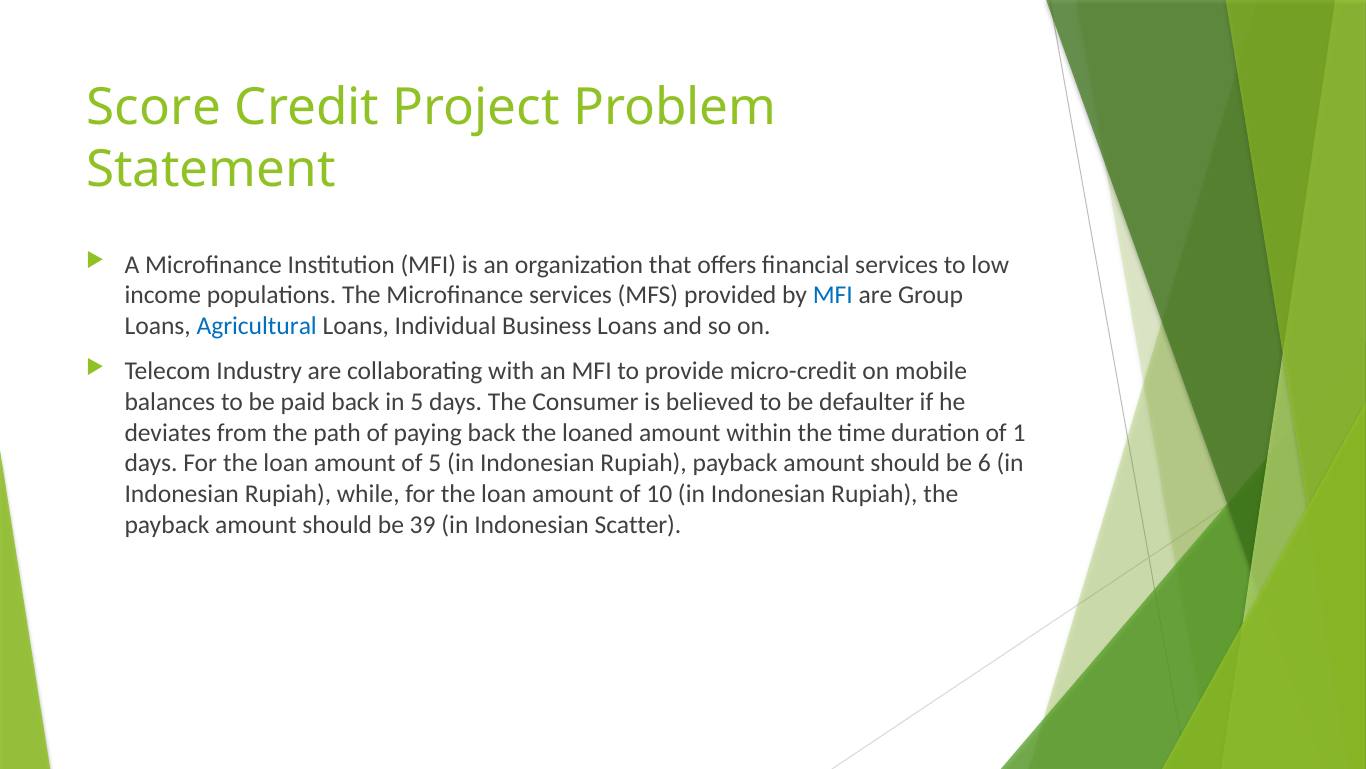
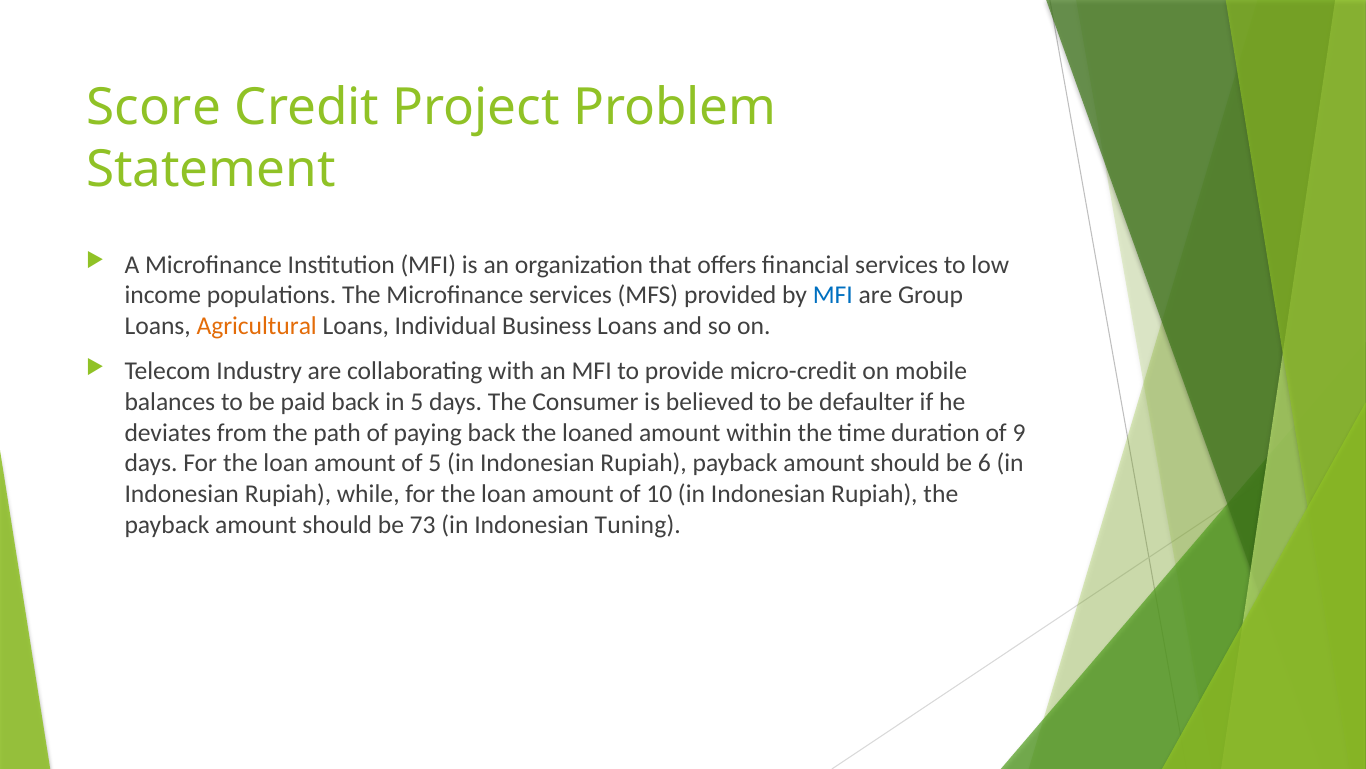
Agricultural colour: blue -> orange
1: 1 -> 9
39: 39 -> 73
Scatter: Scatter -> Tuning
